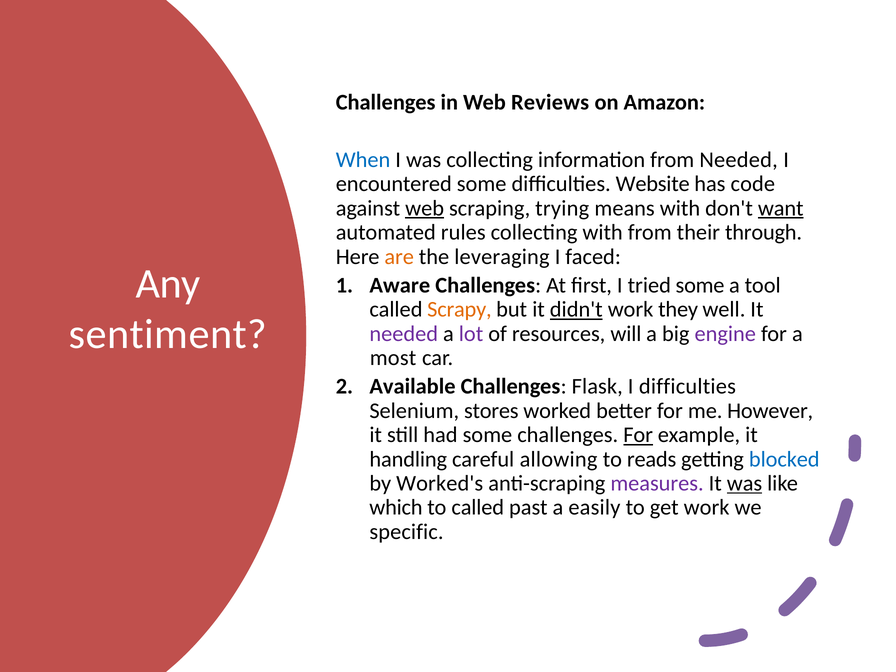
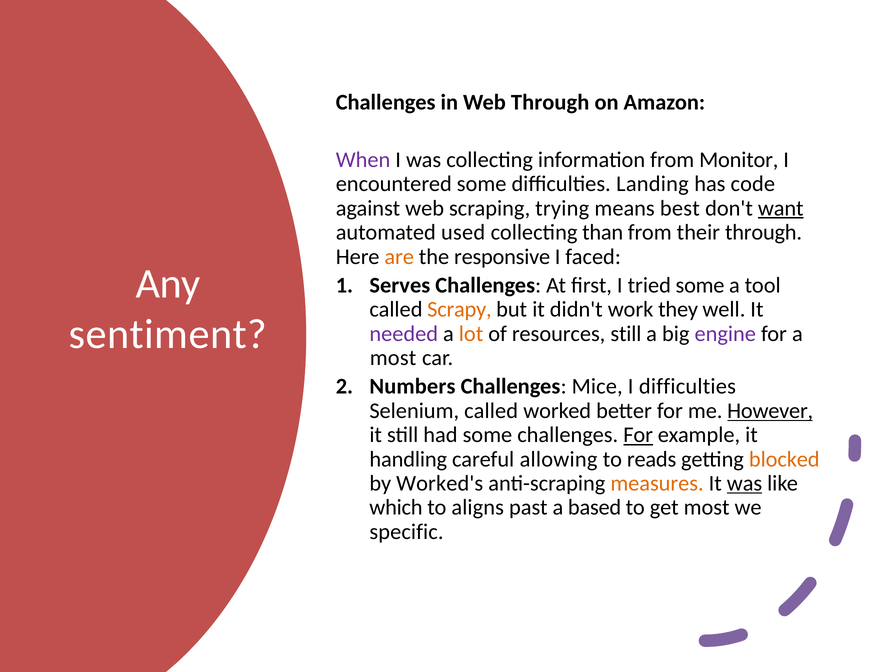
Web Reviews: Reviews -> Through
When colour: blue -> purple
from Needed: Needed -> Monitor
Website: Website -> Landing
web at (425, 208) underline: present -> none
means with: with -> best
rules: rules -> used
collecting with: with -> than
leveraging: leveraging -> responsive
Aware: Aware -> Serves
didn't underline: present -> none
lot colour: purple -> orange
resources will: will -> still
Available: Available -> Numbers
Flask: Flask -> Mice
Selenium stores: stores -> called
However underline: none -> present
blocked colour: blue -> orange
measures colour: purple -> orange
to called: called -> aligns
easily: easily -> based
get work: work -> most
